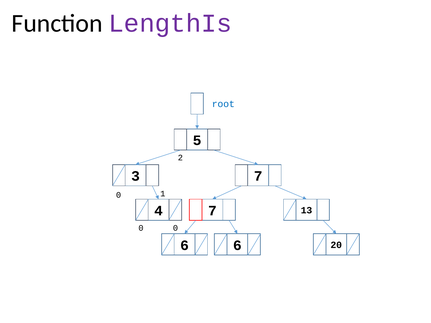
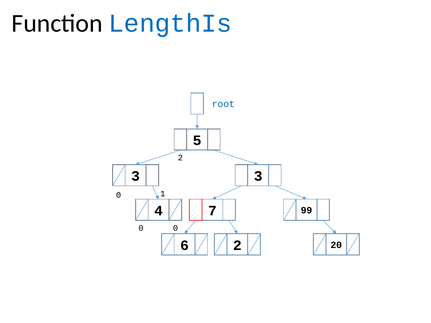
LengthIs colour: purple -> blue
3 7: 7 -> 3
13: 13 -> 99
6 6: 6 -> 2
